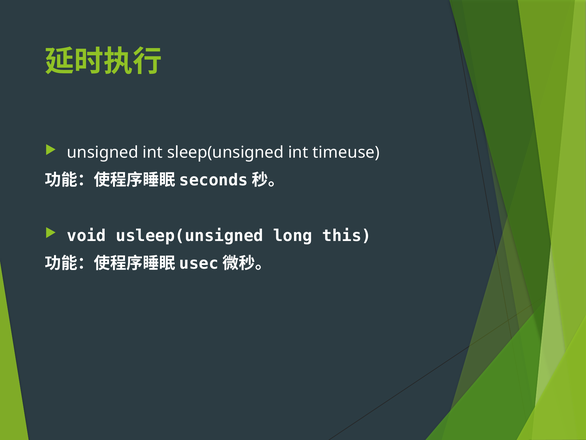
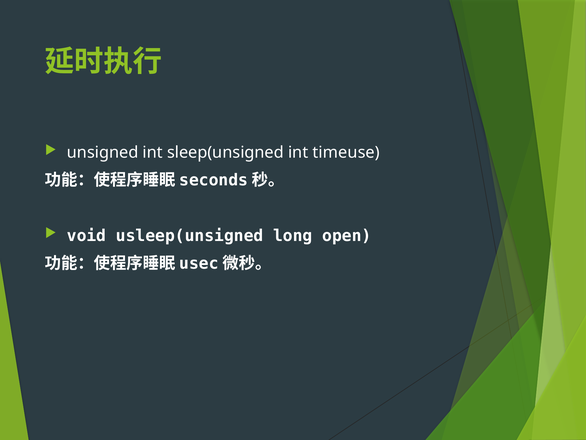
this: this -> open
